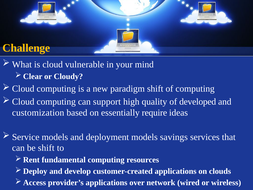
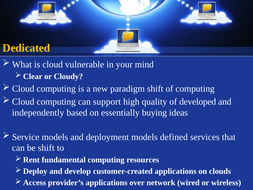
Challenge: Challenge -> Dedicated
customization: customization -> independently
require: require -> buying
savings: savings -> defined
